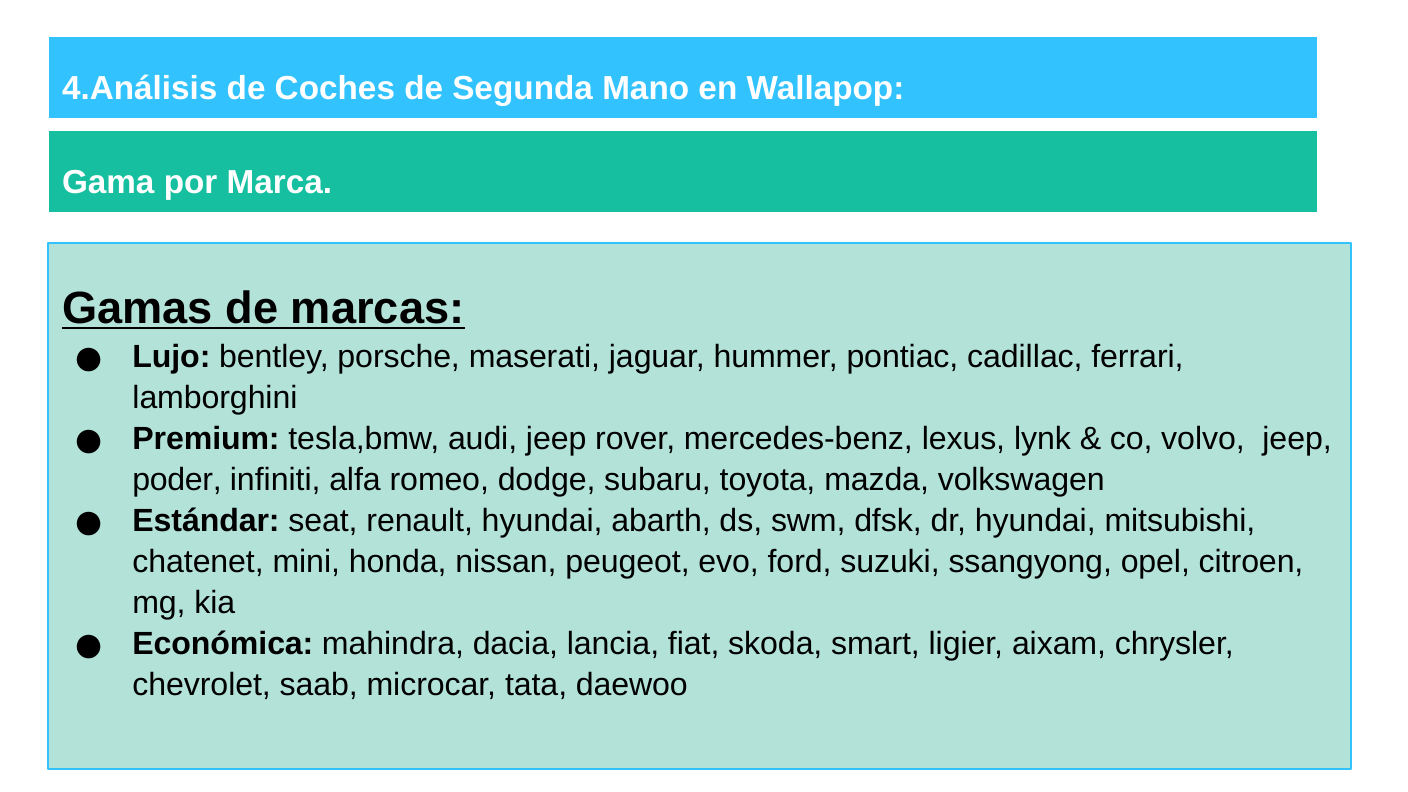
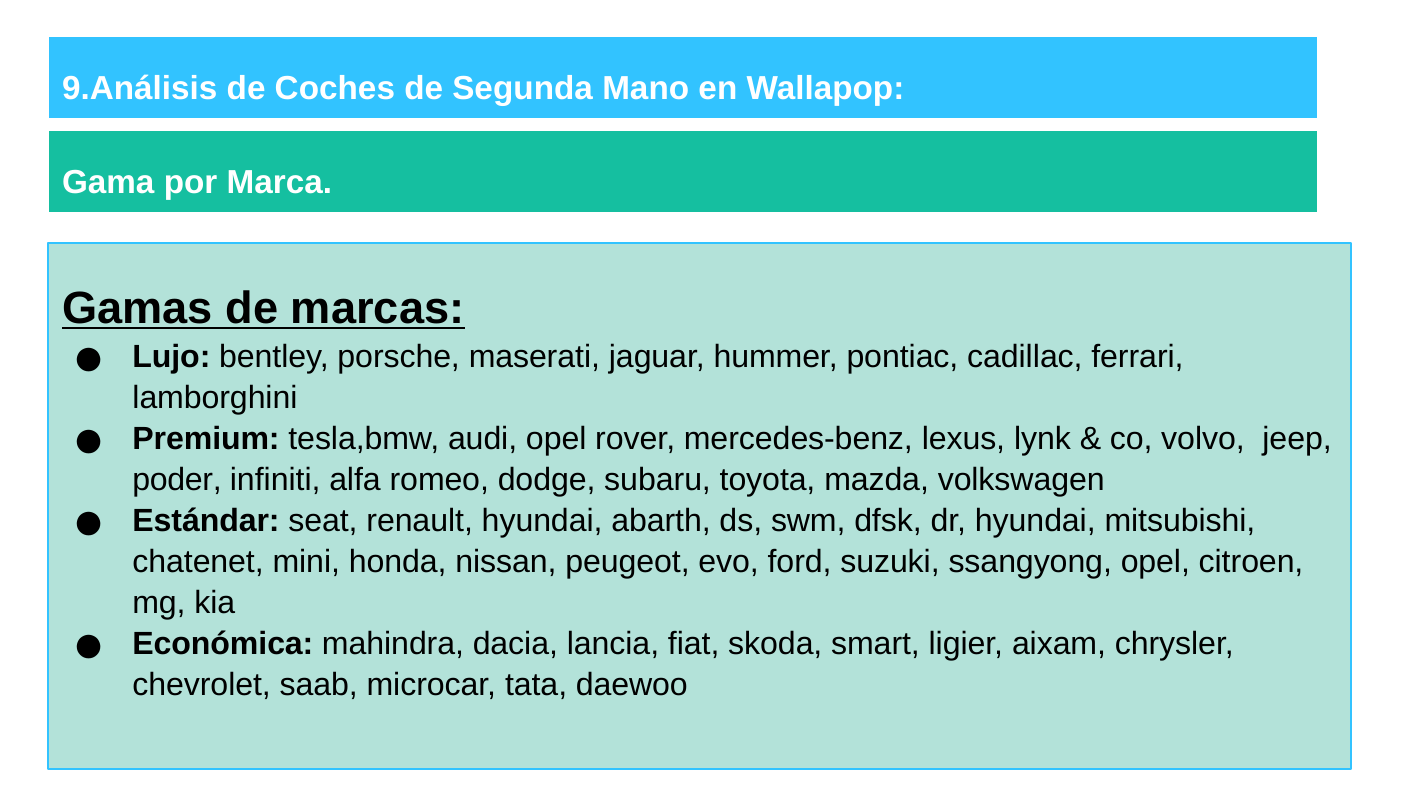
4.Análisis: 4.Análisis -> 9.Análisis
audi jeep: jeep -> opel
